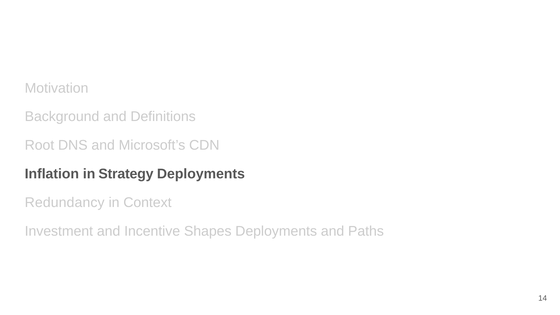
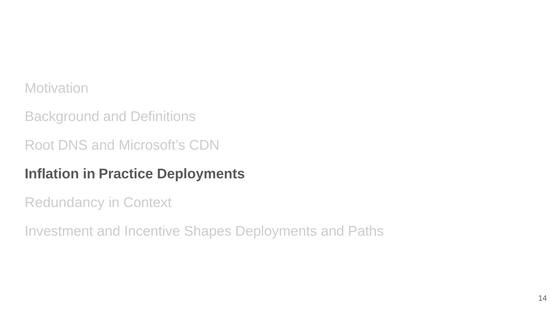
Strategy: Strategy -> Practice
